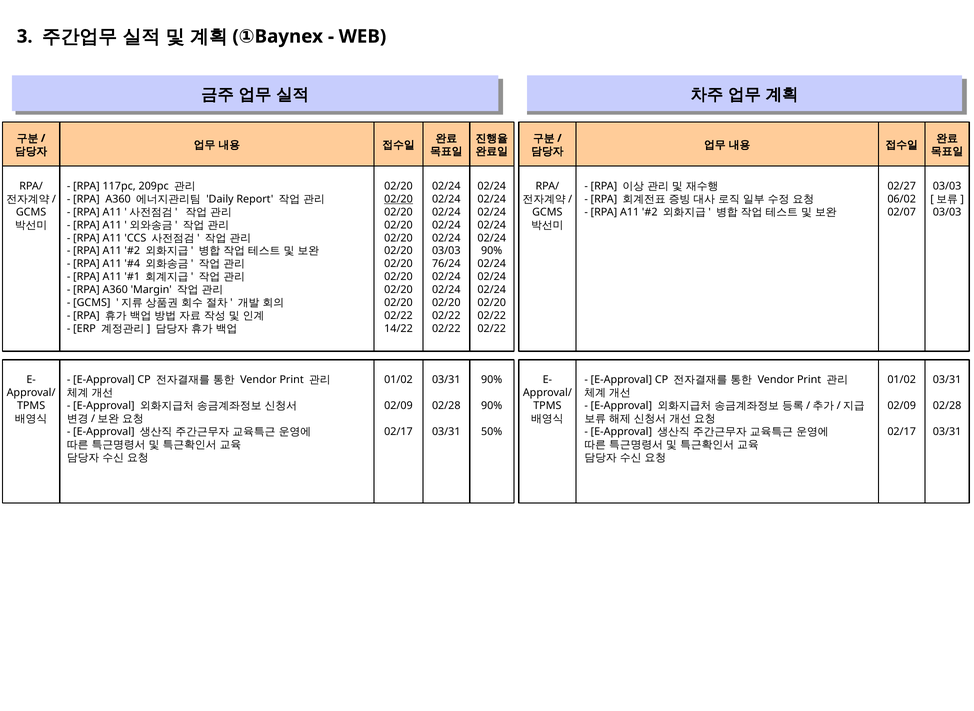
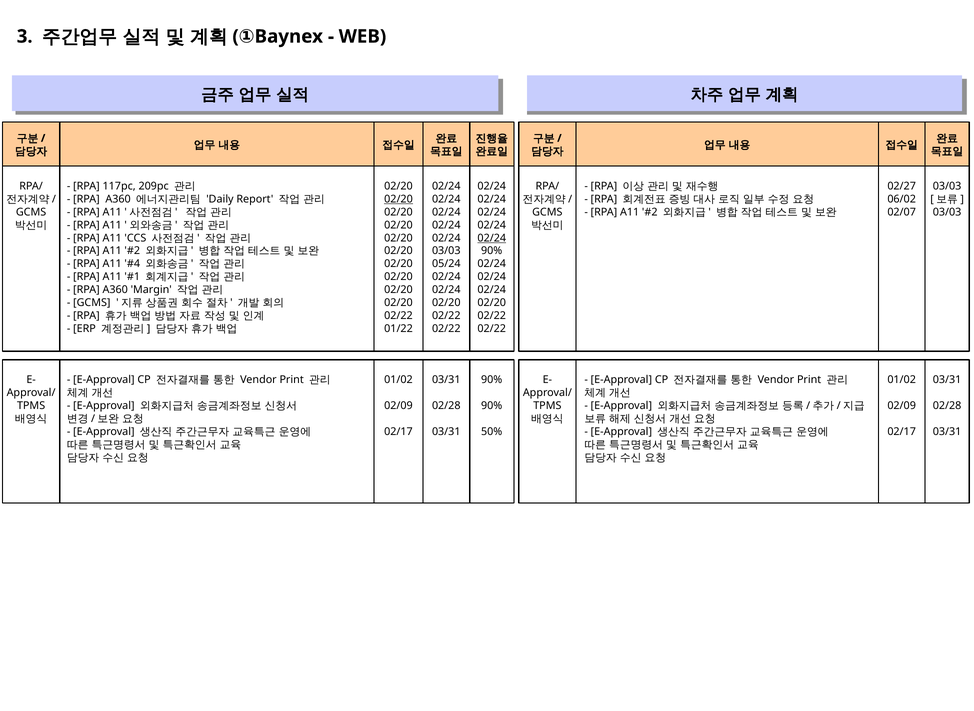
02/24 at (492, 238) underline: none -> present
76/24: 76/24 -> 05/24
14/22: 14/22 -> 01/22
